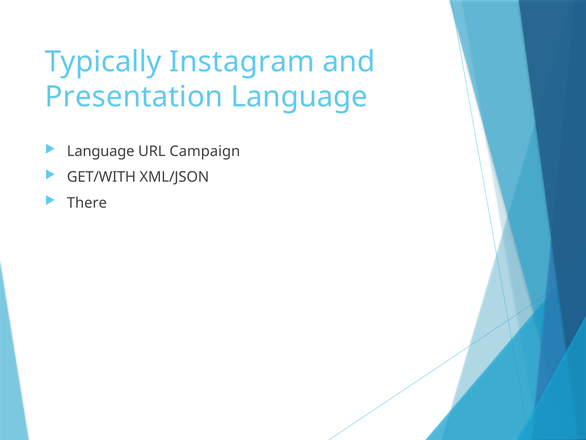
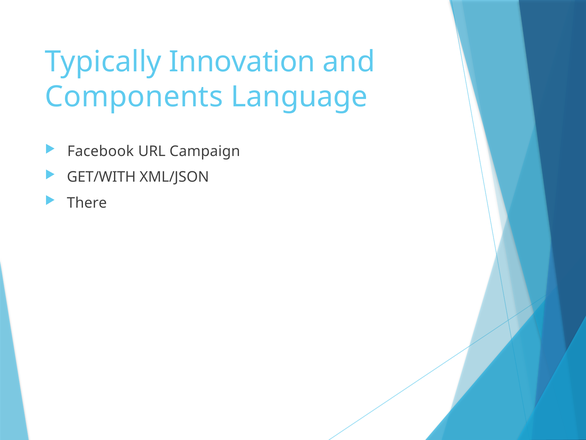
Instagram: Instagram -> Innovation
Presentation: Presentation -> Components
Language at (101, 151): Language -> Facebook
